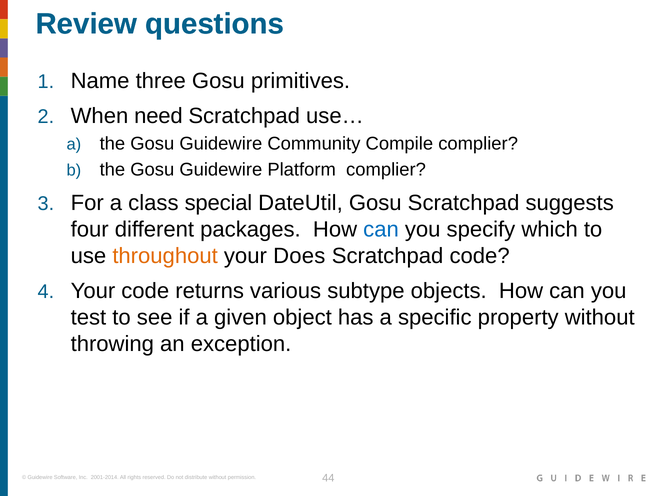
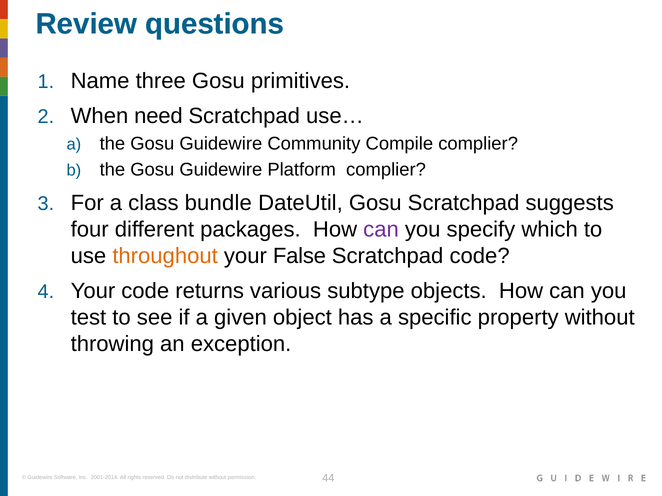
special: special -> bundle
can at (381, 230) colour: blue -> purple
Does: Does -> False
